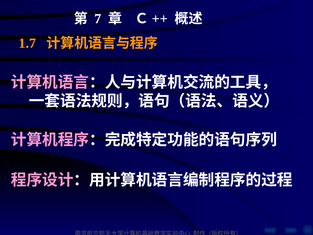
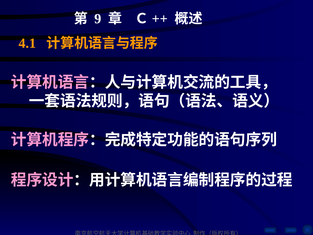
7: 7 -> 9
1.7: 1.7 -> 4.1
